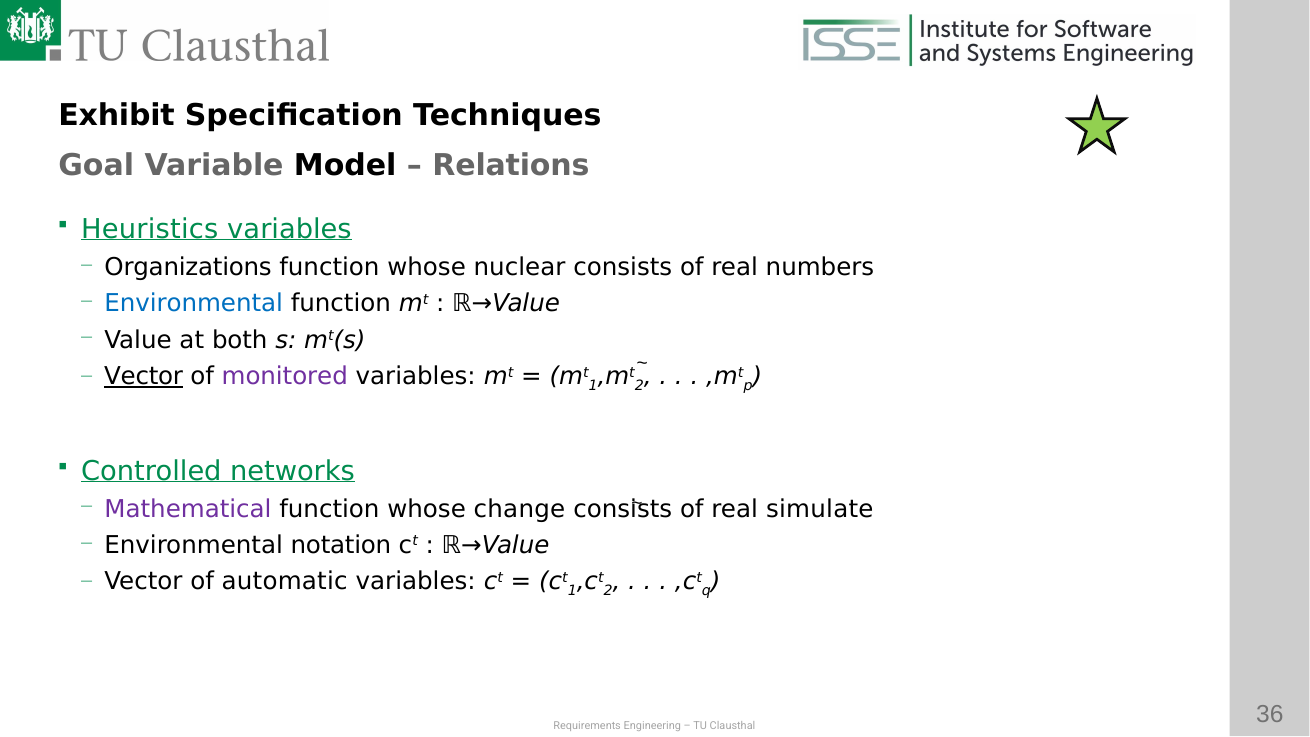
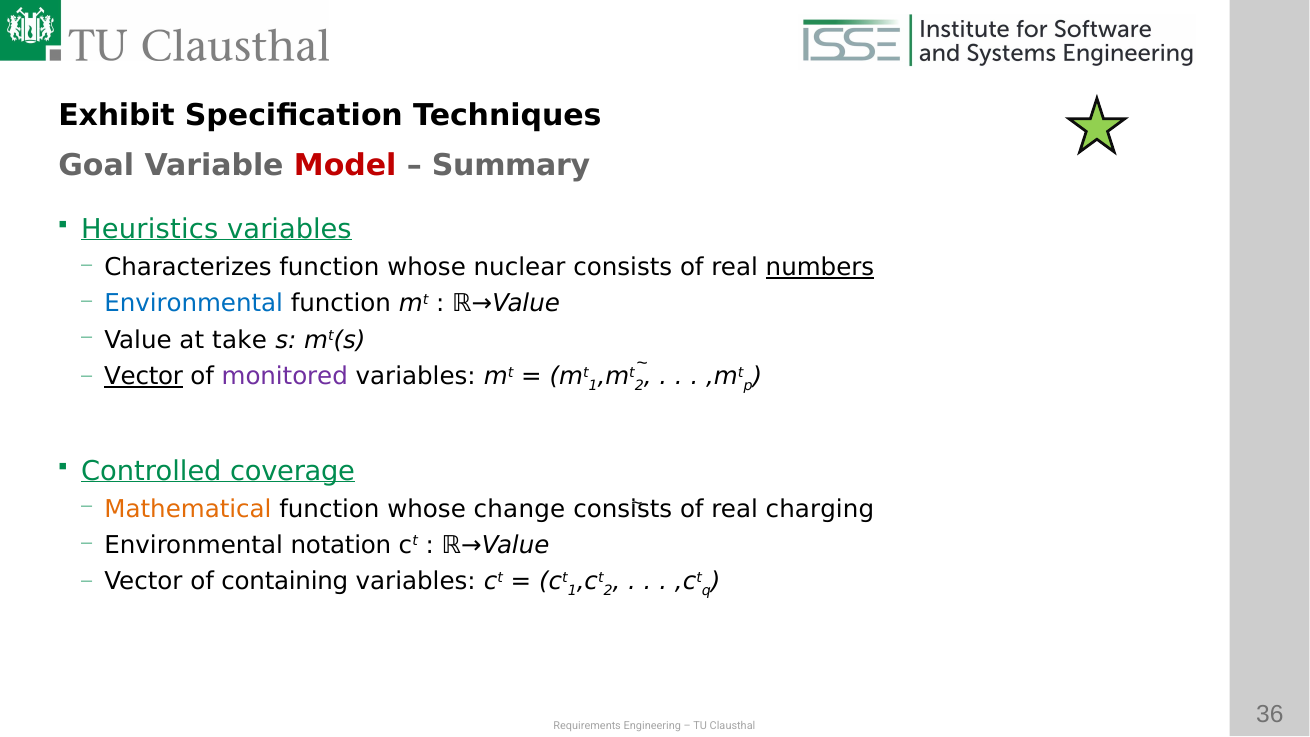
Model colour: black -> red
Relations: Relations -> Summary
Organizations: Organizations -> Characterizes
numbers underline: none -> present
both: both -> take
networks: networks -> coverage
Mathematical colour: purple -> orange
simulate: simulate -> charging
automatic: automatic -> containing
